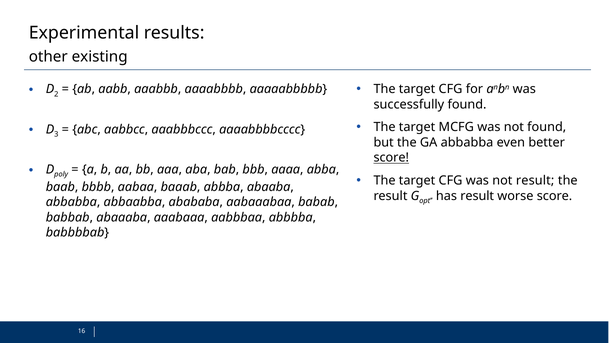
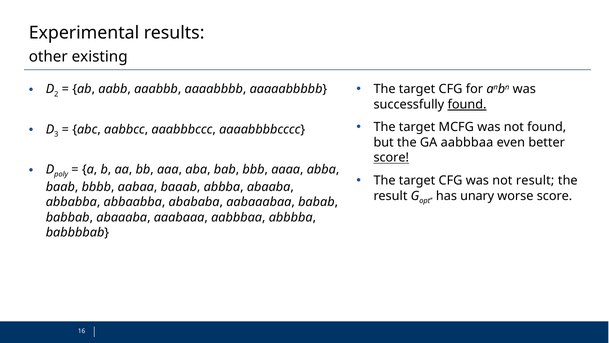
found at (467, 104) underline: none -> present
GA abbabba: abbabba -> aabbbaa
has result: result -> unary
